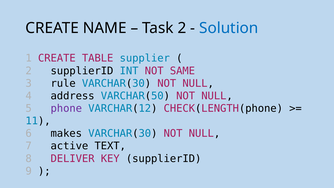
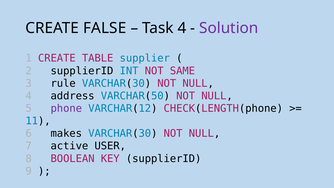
NAME: NAME -> FALSE
Task 2: 2 -> 4
Solution colour: blue -> purple
TEXT: TEXT -> USER
DELIVER: DELIVER -> BOOLEAN
